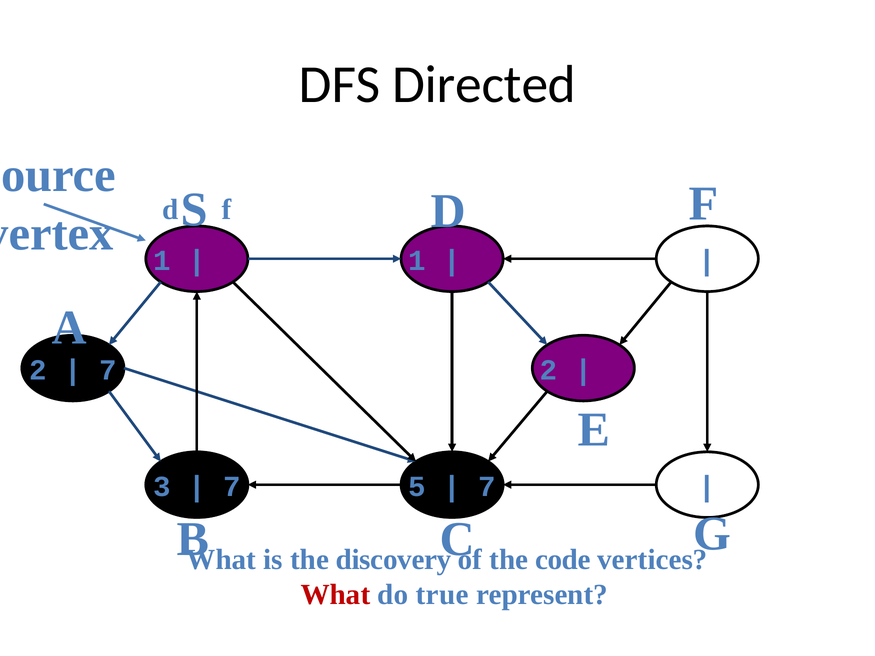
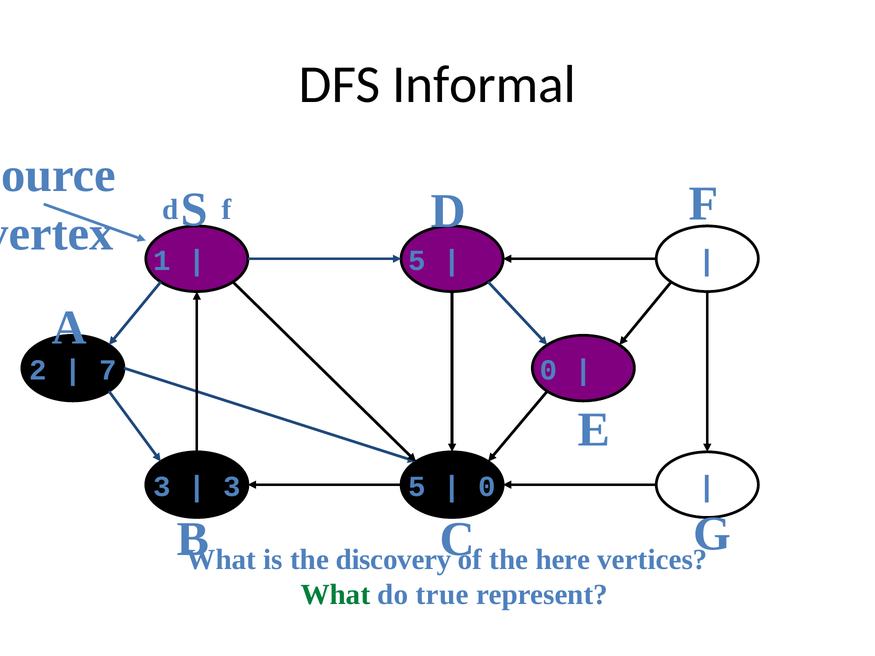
Directed: Directed -> Informal
1 at (417, 261): 1 -> 5
2 at (548, 370): 2 -> 0
7 at (232, 487): 7 -> 3
7 at (487, 487): 7 -> 0
code: code -> here
What at (335, 595) colour: red -> green
